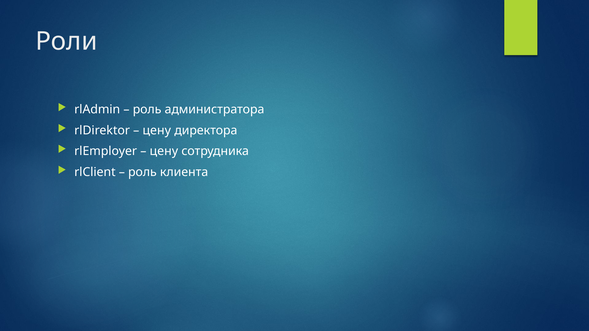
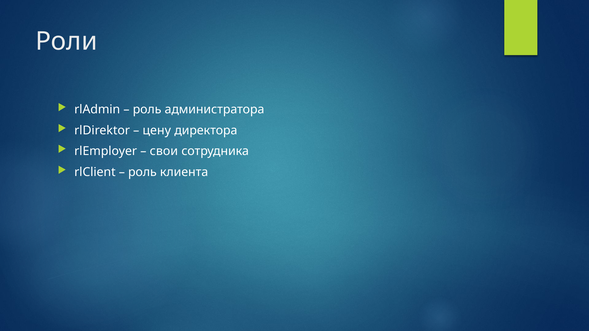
цену at (164, 151): цену -> свои
